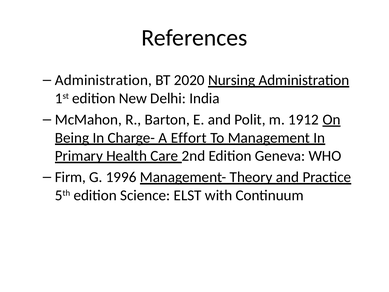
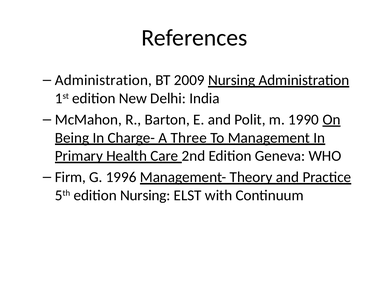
2020: 2020 -> 2009
1912: 1912 -> 1990
Effort: Effort -> Three
edition Science: Science -> Nursing
